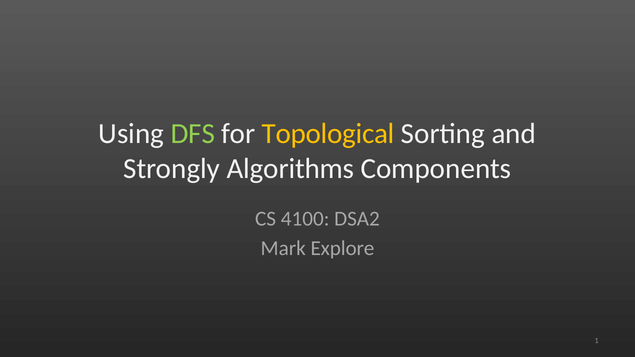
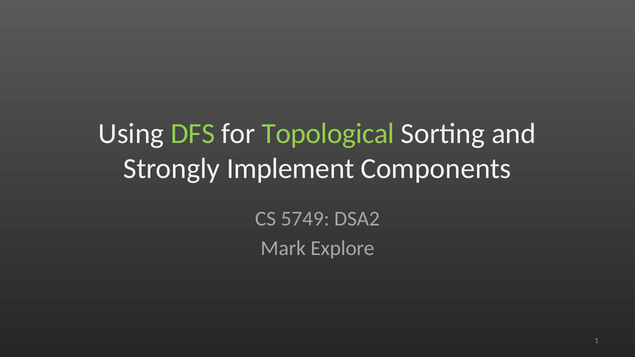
Topological colour: yellow -> light green
Algorithms: Algorithms -> Implement
4100: 4100 -> 5749
